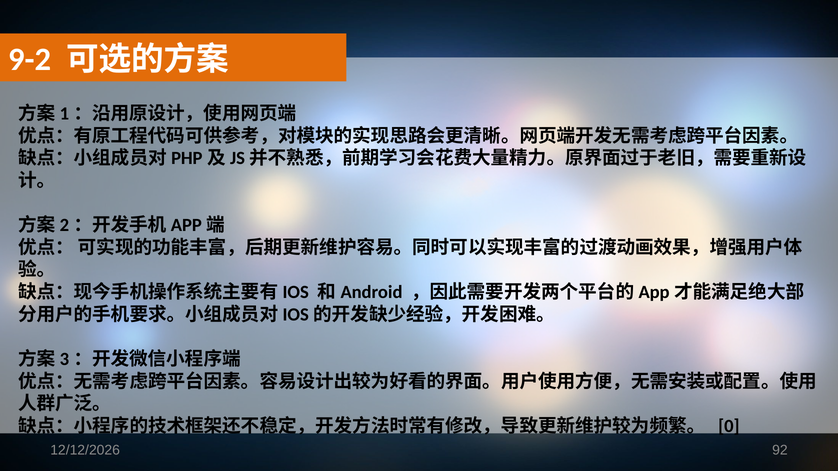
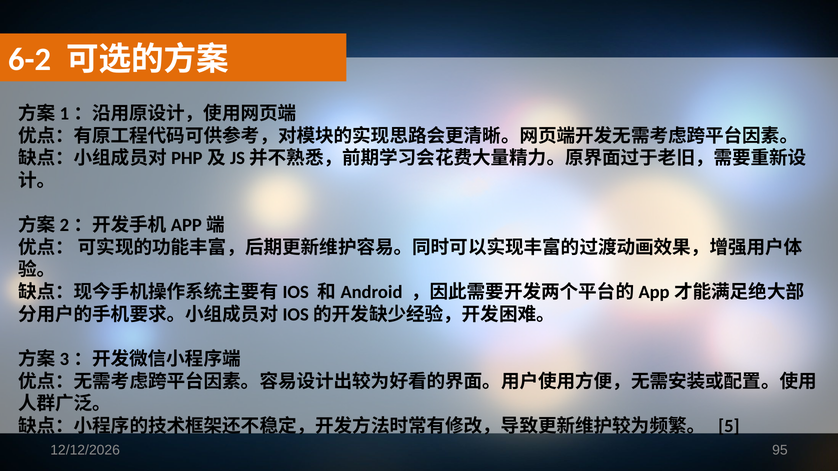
9-2: 9-2 -> 6-2
0: 0 -> 5
92: 92 -> 95
